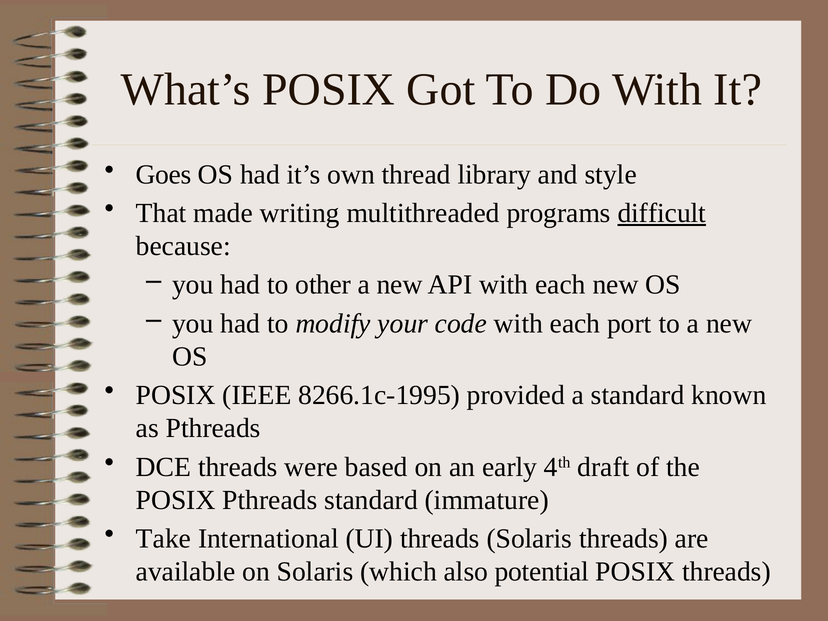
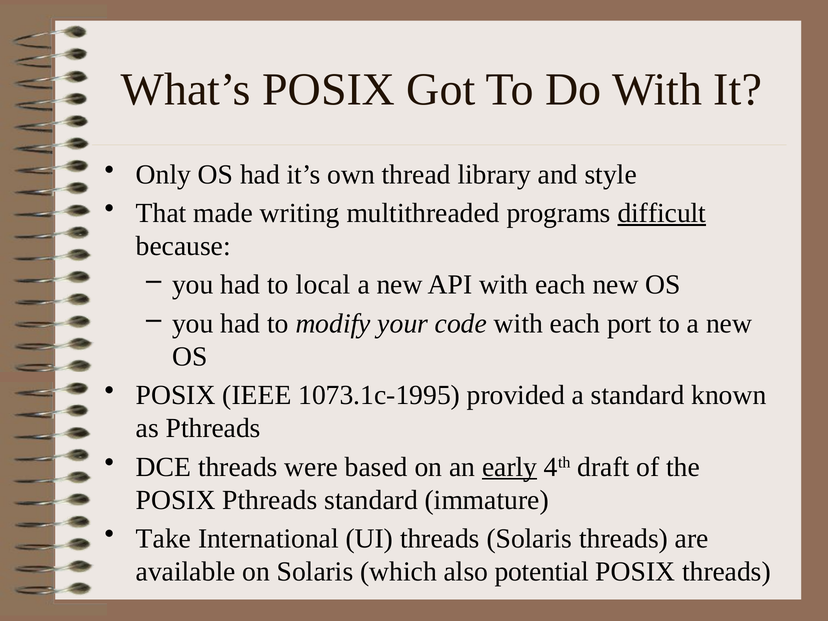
Goes: Goes -> Only
other: other -> local
8266.1c-1995: 8266.1c-1995 -> 1073.1c-1995
early underline: none -> present
